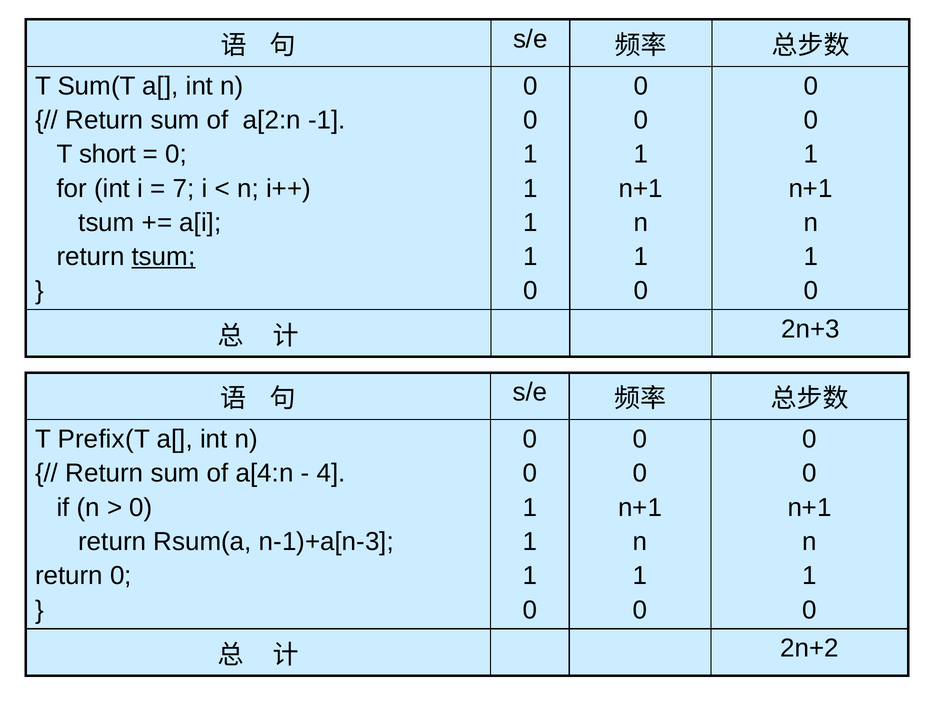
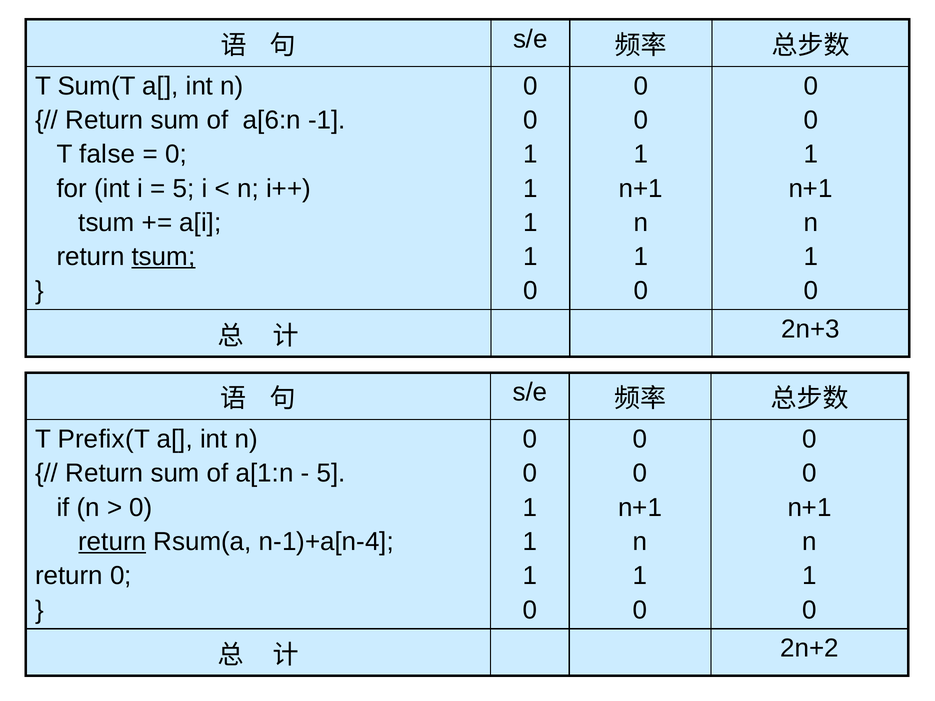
a[2:n: a[2:n -> a[6:n
short: short -> false
7 at (184, 189): 7 -> 5
a[4:n: a[4:n -> a[1:n
4 at (331, 474): 4 -> 5
return at (112, 542) underline: none -> present
n-1)+a[n-3: n-1)+a[n-3 -> n-1)+a[n-4
